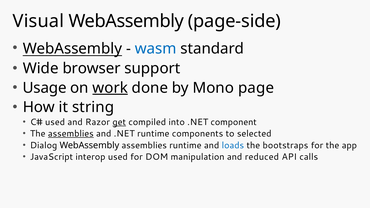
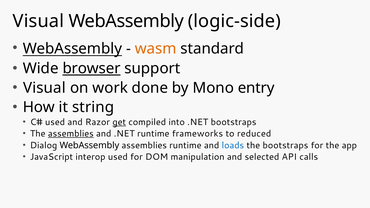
page-side: page-side -> logic-side
wasm colour: blue -> orange
browser underline: none -> present
Usage at (45, 88): Usage -> Visual
work underline: present -> none
page: page -> entry
.NET component: component -> bootstraps
components: components -> frameworks
selected: selected -> reduced
reduced: reduced -> selected
